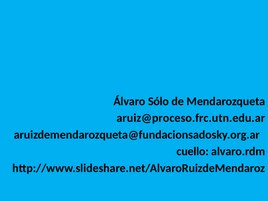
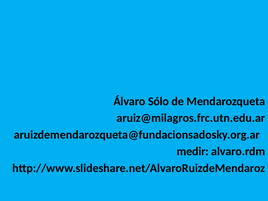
aruiz@proceso.frc.utn.edu.ar: aruiz@proceso.frc.utn.edu.ar -> aruiz@milagros.frc.utn.edu.ar
cuello: cuello -> medir
